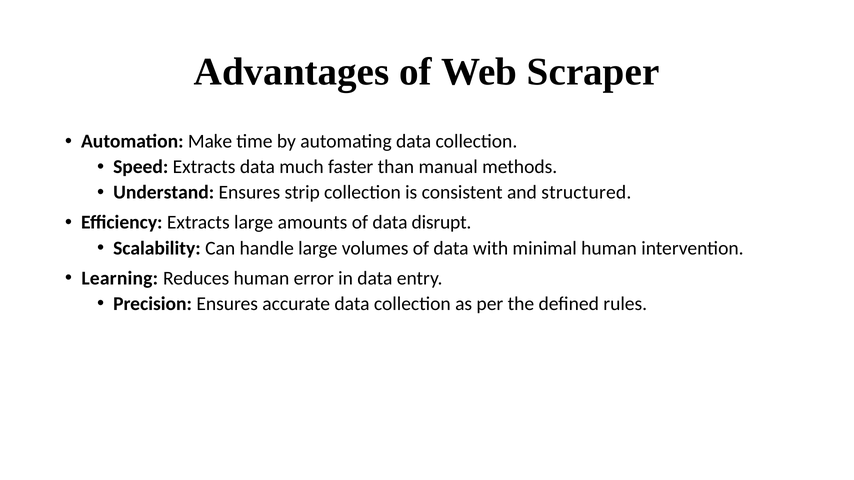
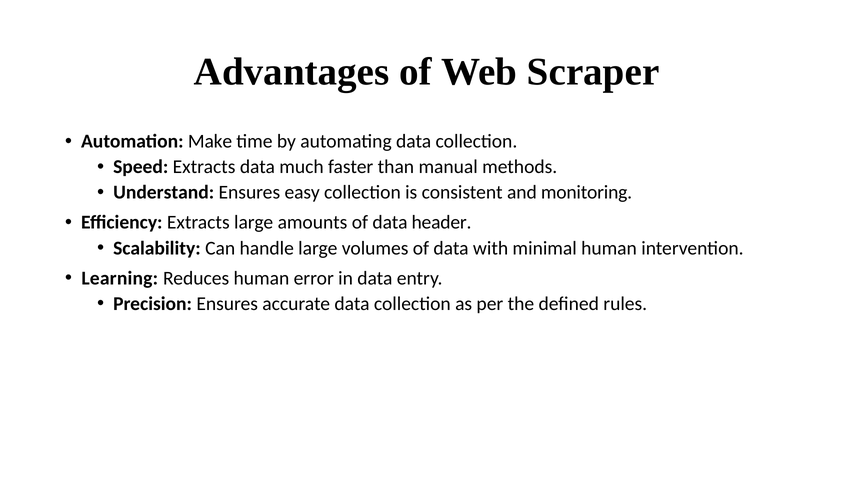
strip: strip -> easy
structured: structured -> monitoring
disrupt: disrupt -> header
